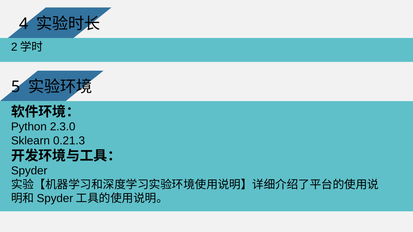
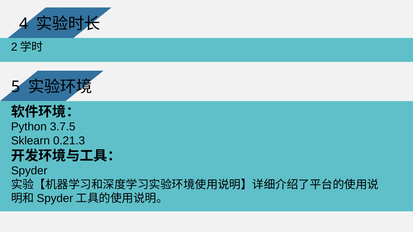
2.3.0: 2.3.0 -> 3.7.5
